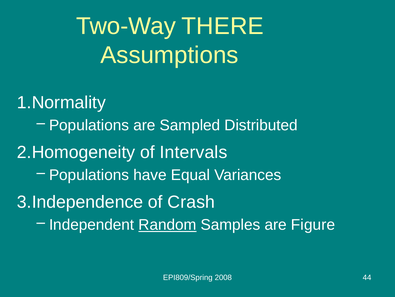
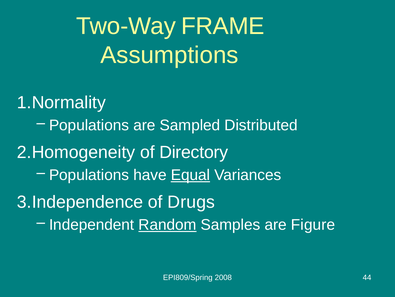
THERE: THERE -> FRAME
Intervals: Intervals -> Directory
Equal underline: none -> present
Crash: Crash -> Drugs
